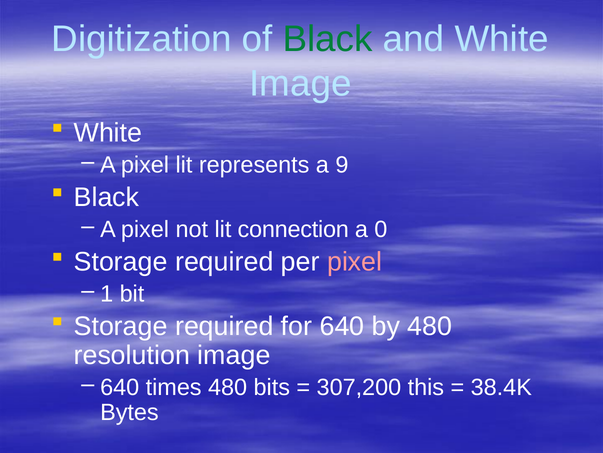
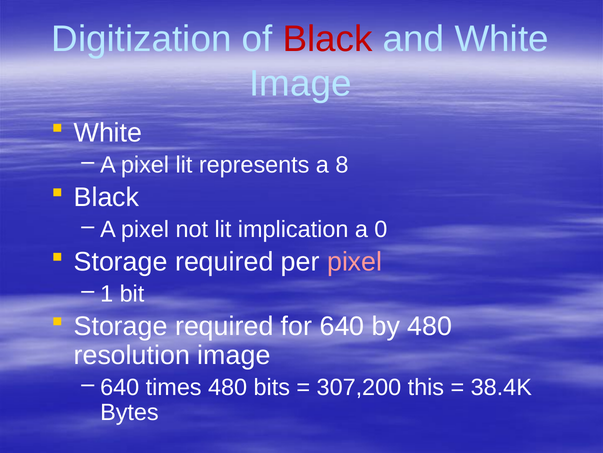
Black at (328, 39) colour: green -> red
9: 9 -> 8
connection: connection -> implication
